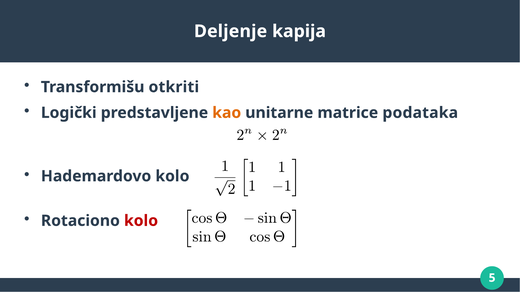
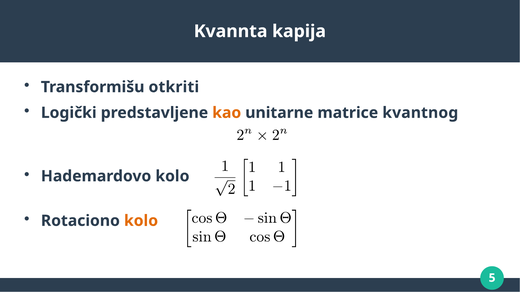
Deljenje: Deljenje -> Kvannta
podataka: podataka -> kvantnog
kolo at (141, 221) colour: red -> orange
